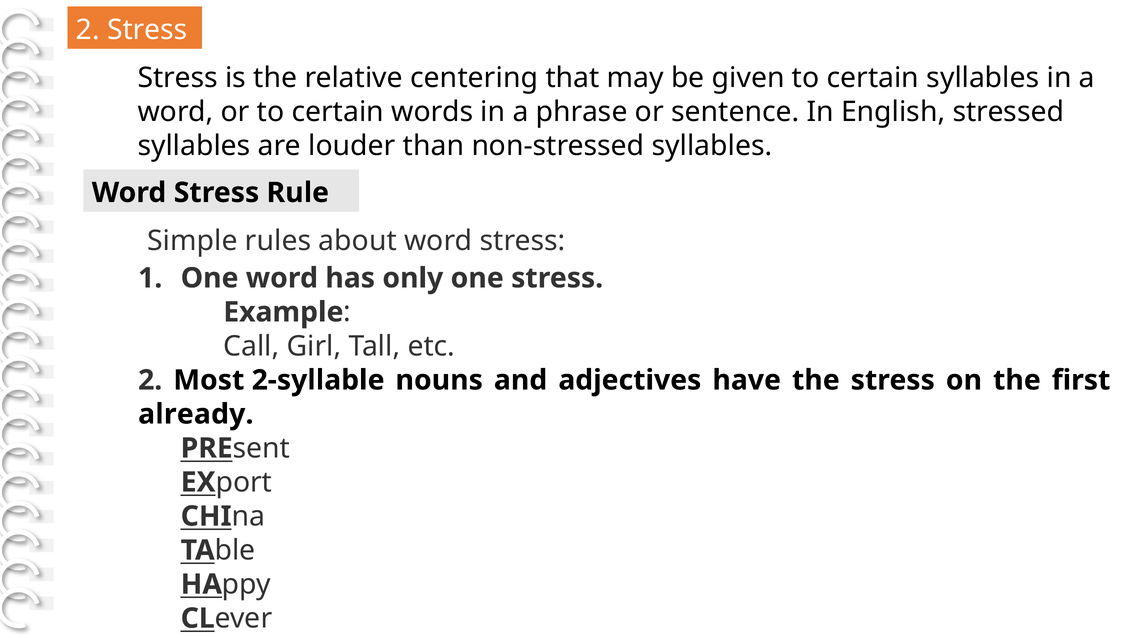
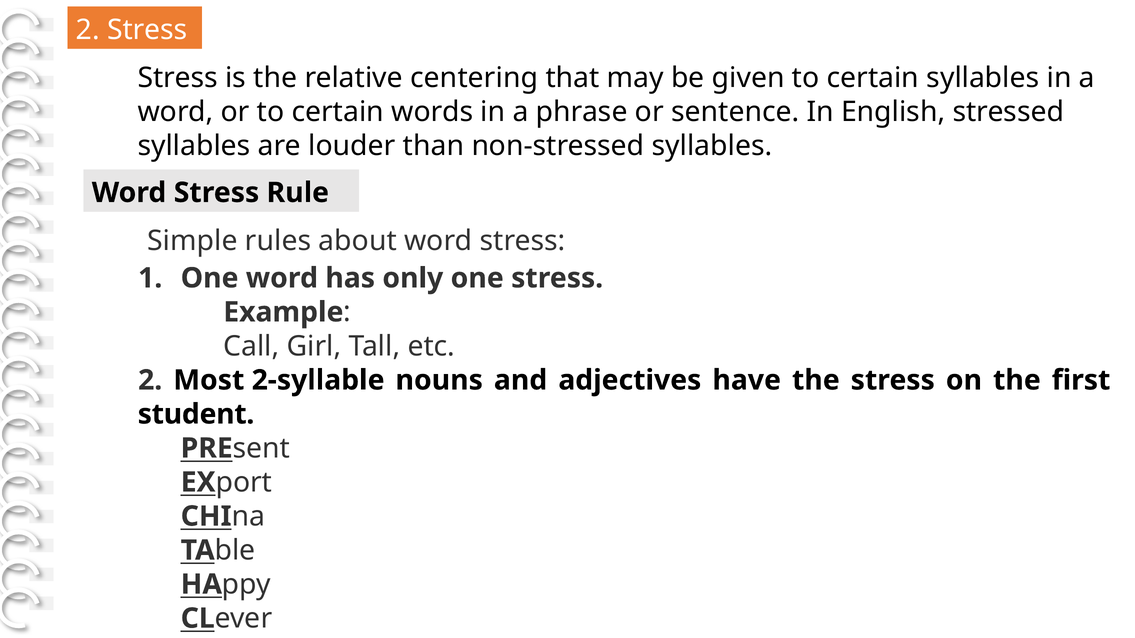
already: already -> student
